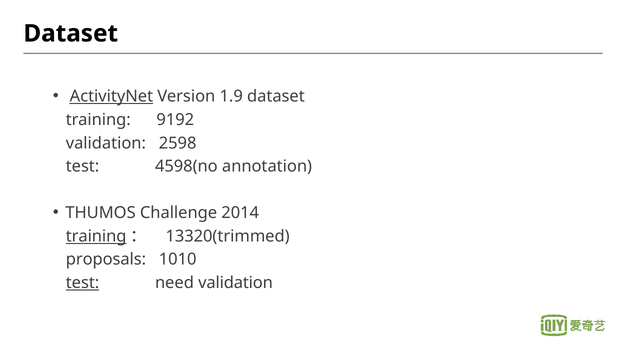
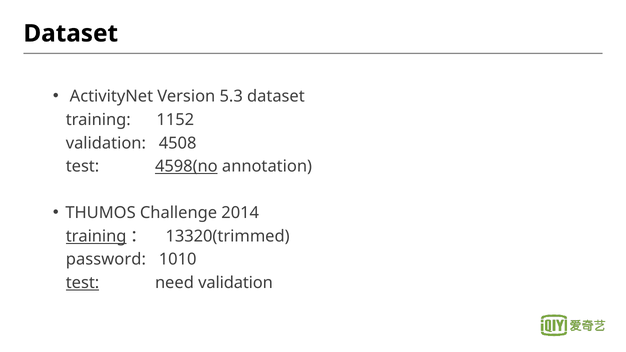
ActivityNet underline: present -> none
1.9: 1.9 -> 5.3
9192: 9192 -> 1152
2598: 2598 -> 4508
4598(no underline: none -> present
proposals: proposals -> password
